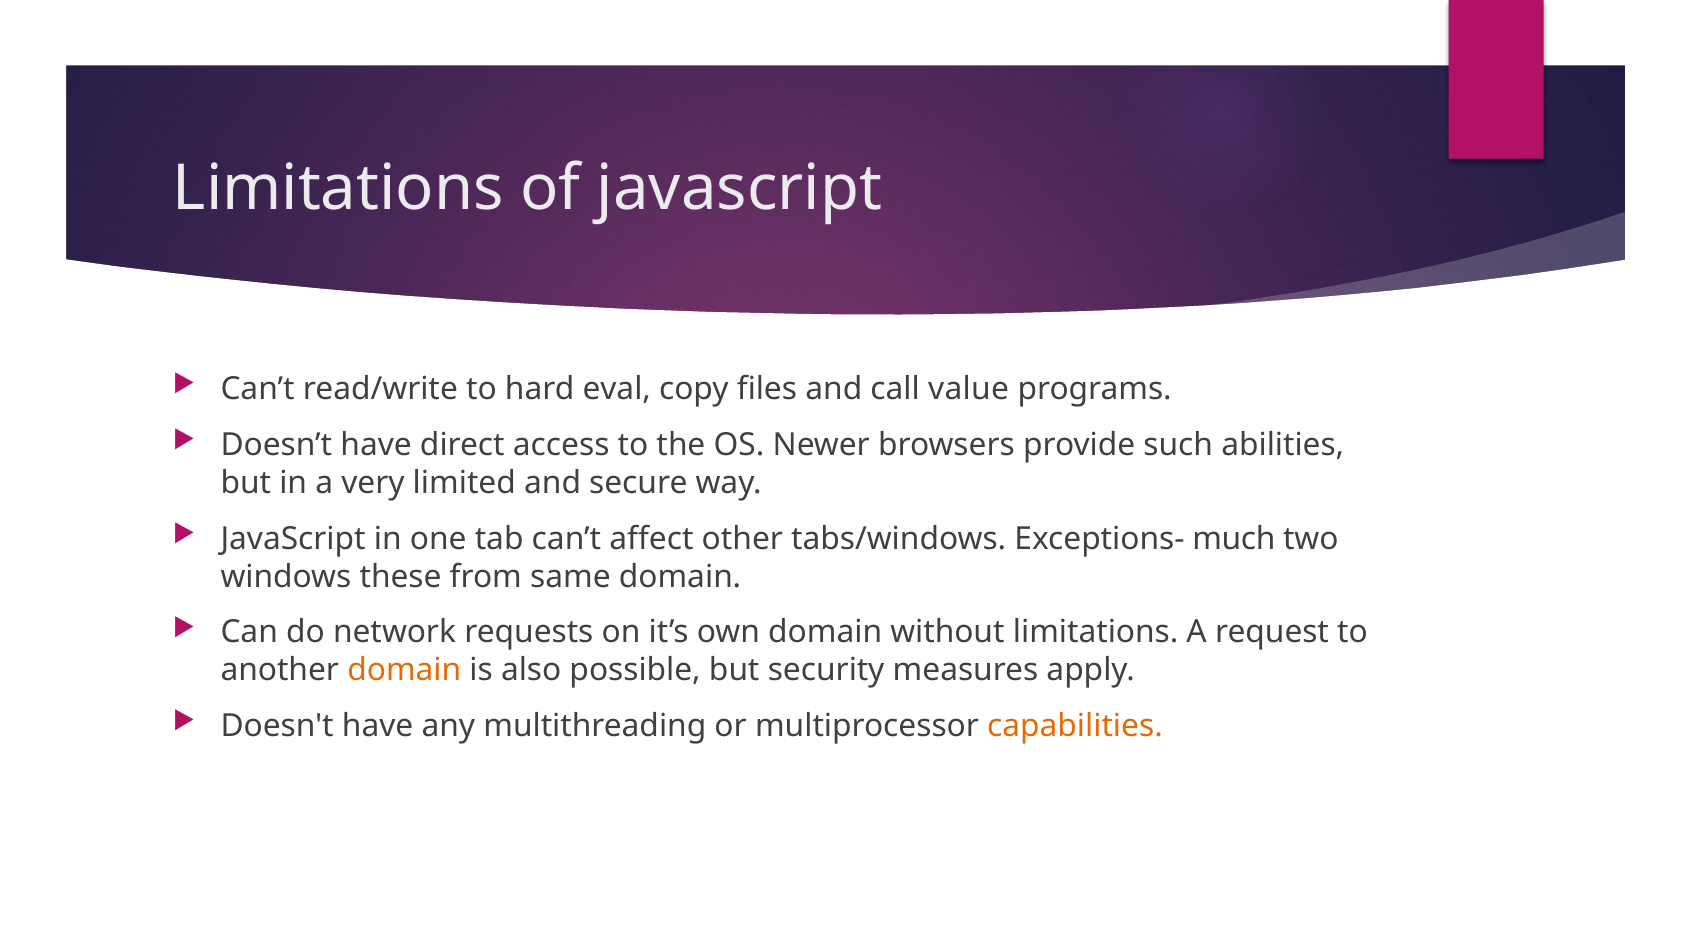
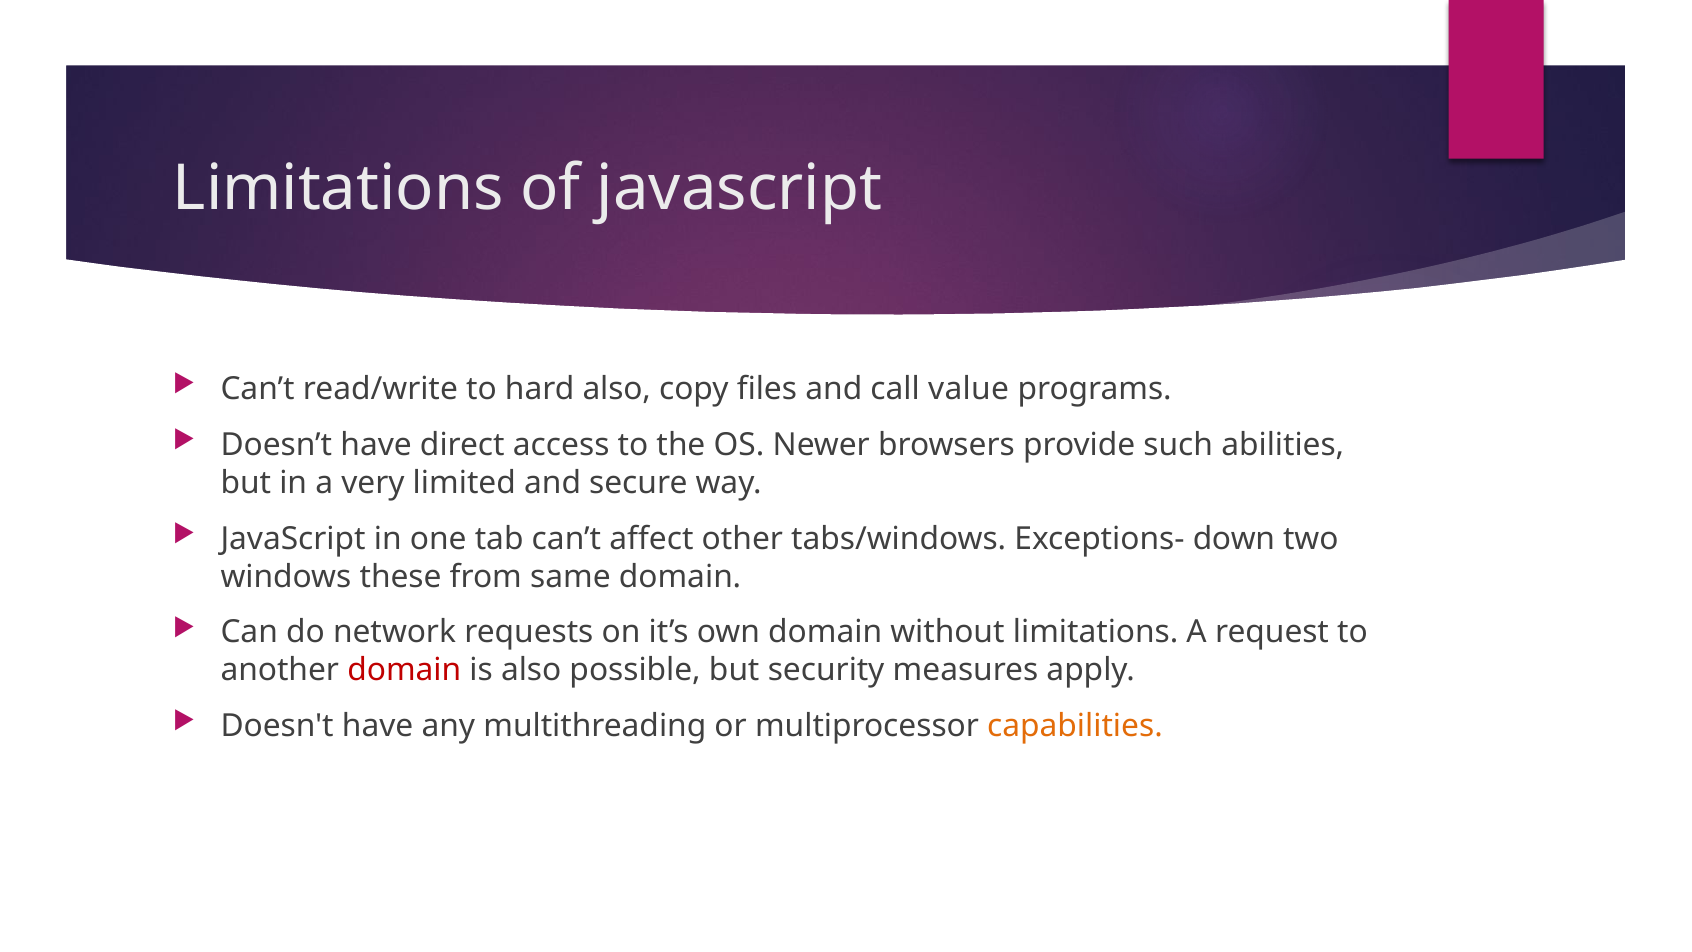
hard eval: eval -> also
much: much -> down
domain at (404, 670) colour: orange -> red
